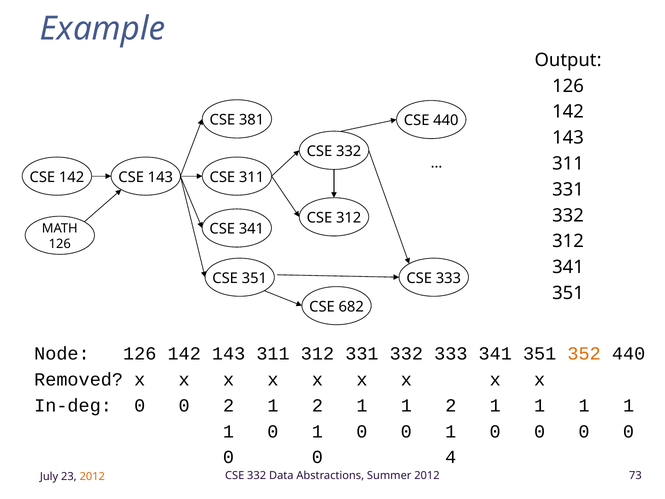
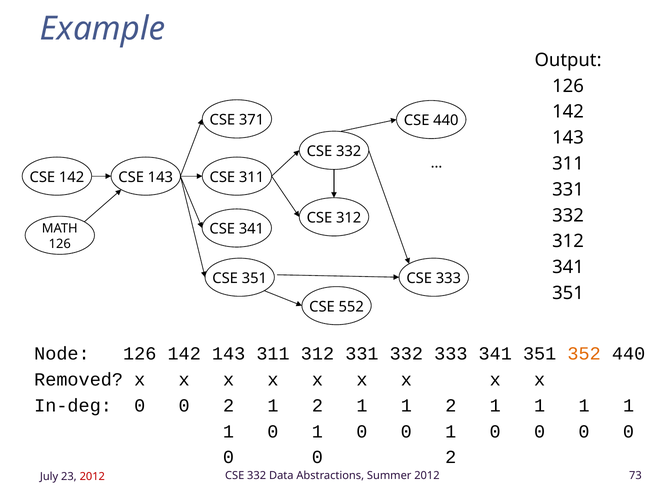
381: 381 -> 371
682: 682 -> 552
4 at (451, 457): 4 -> 2
2012 at (92, 476) colour: orange -> red
